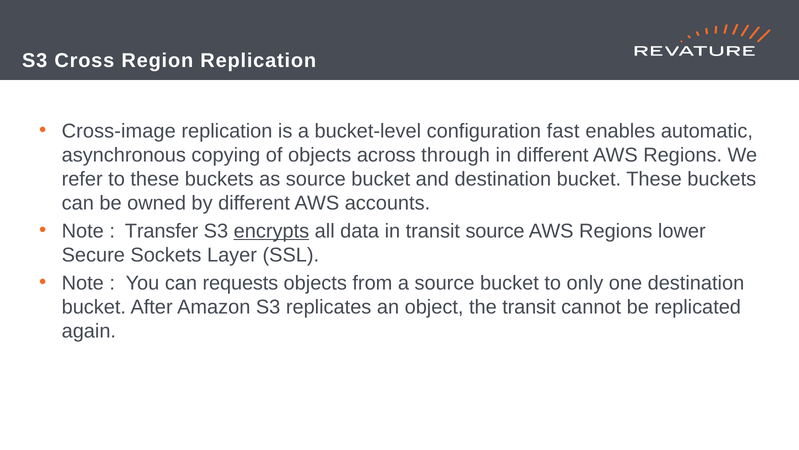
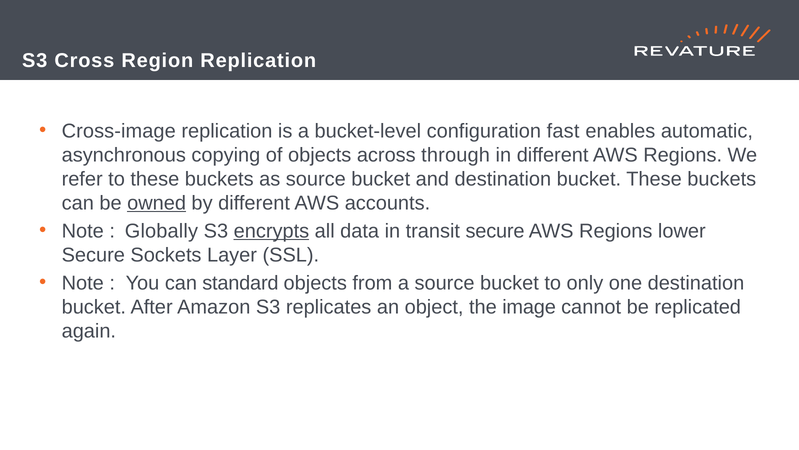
owned underline: none -> present
Transfer: Transfer -> Globally
transit source: source -> secure
requests: requests -> standard
the transit: transit -> image
